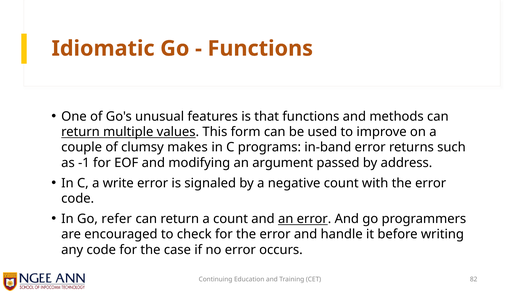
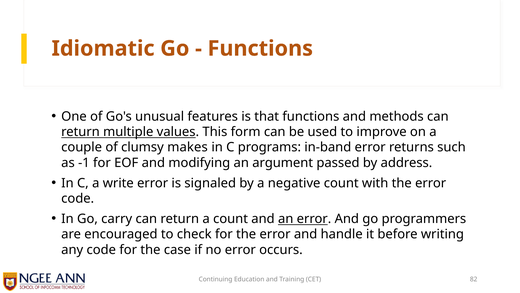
refer: refer -> carry
